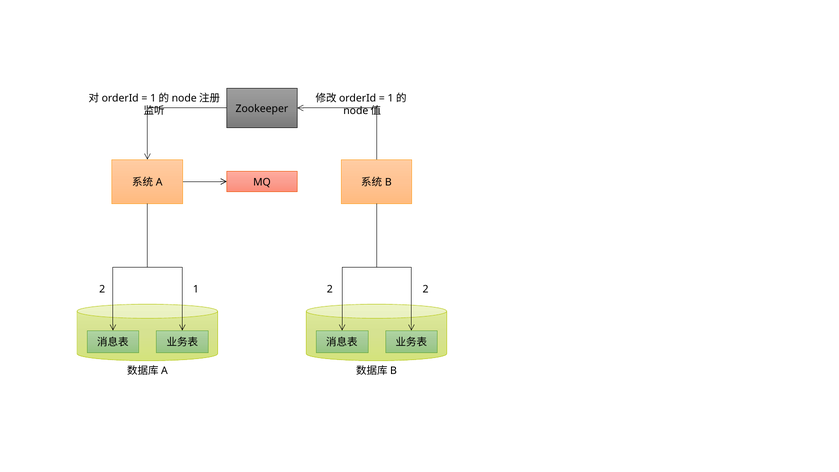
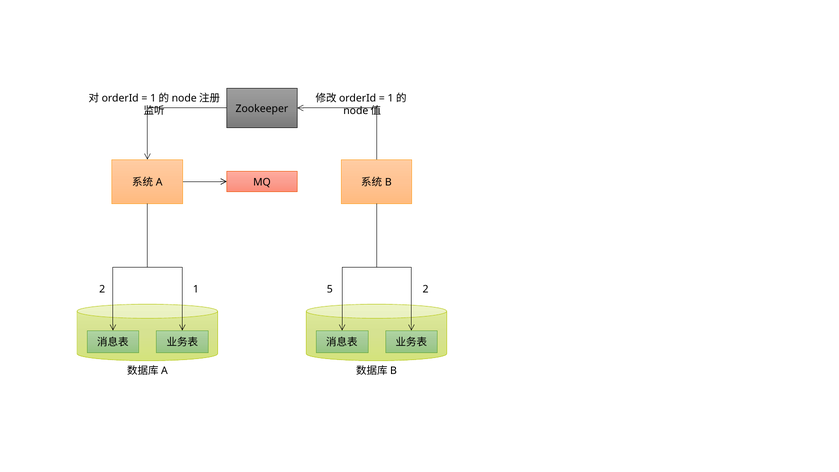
2 at (330, 289): 2 -> 5
